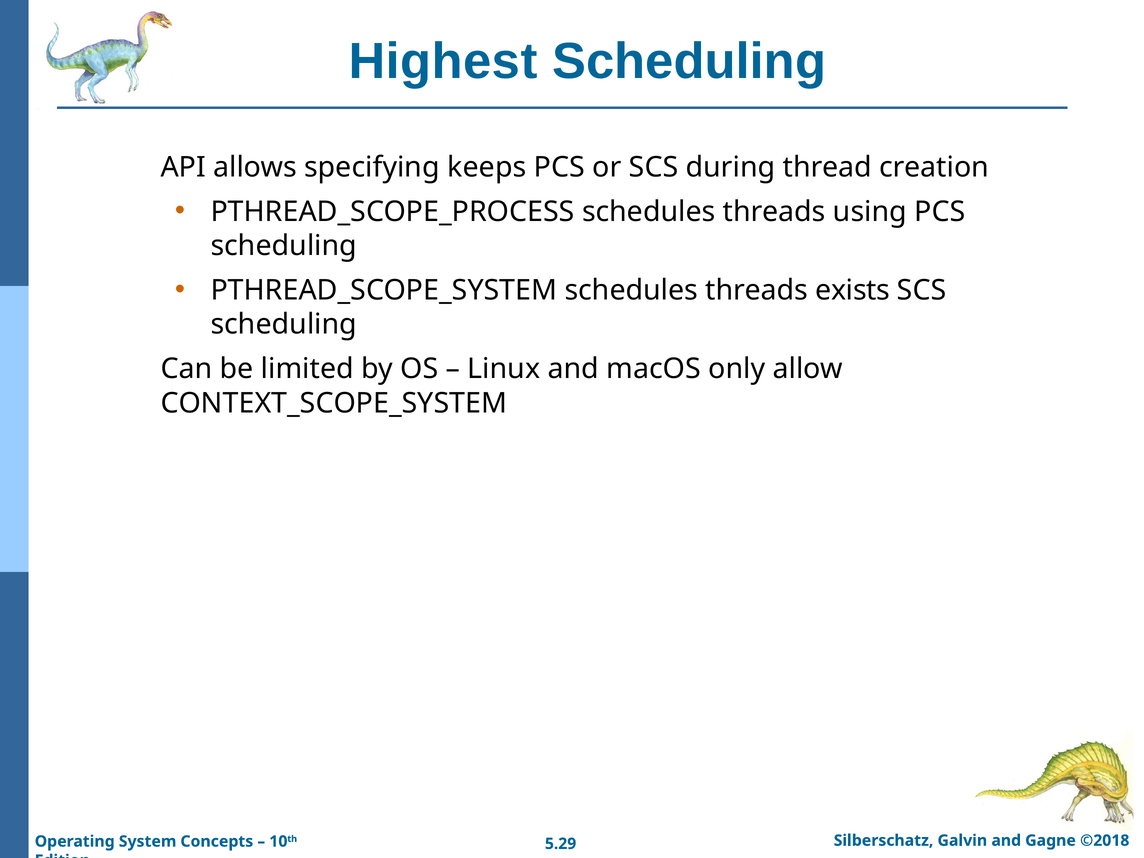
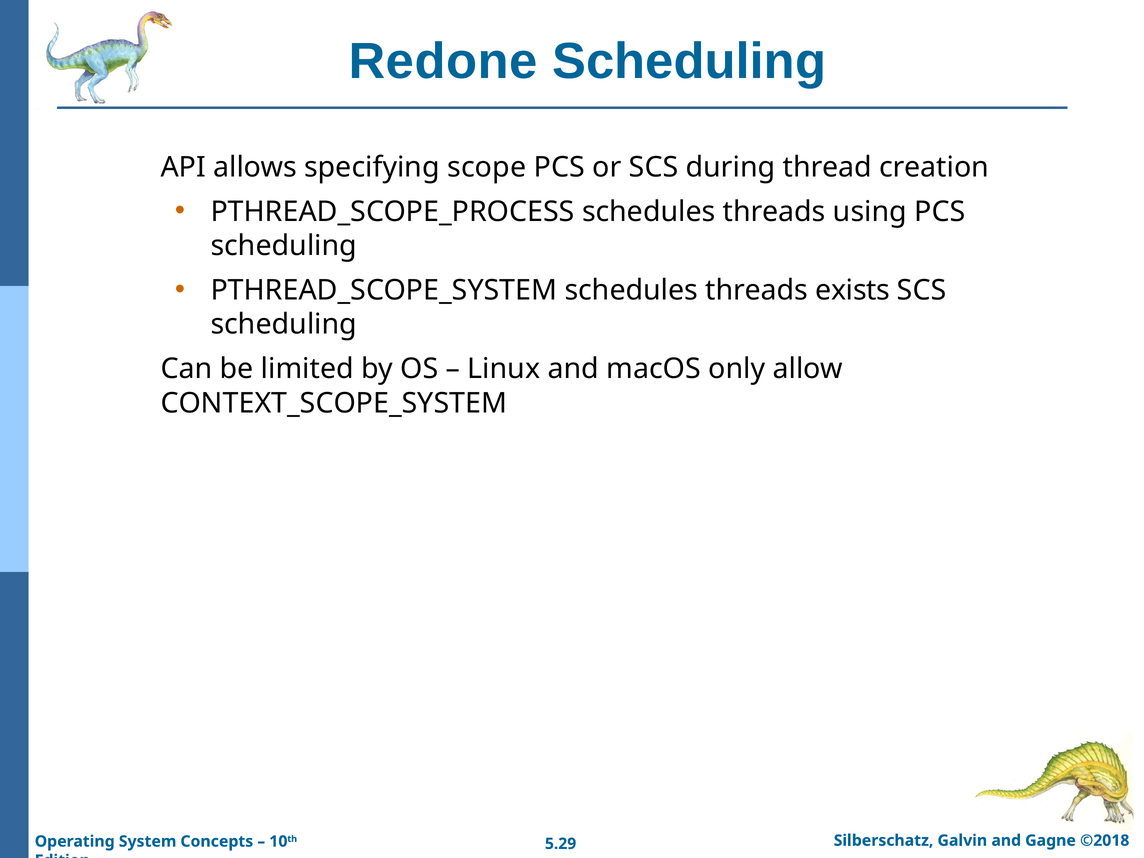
Highest: Highest -> Redone
keeps: keeps -> scope
